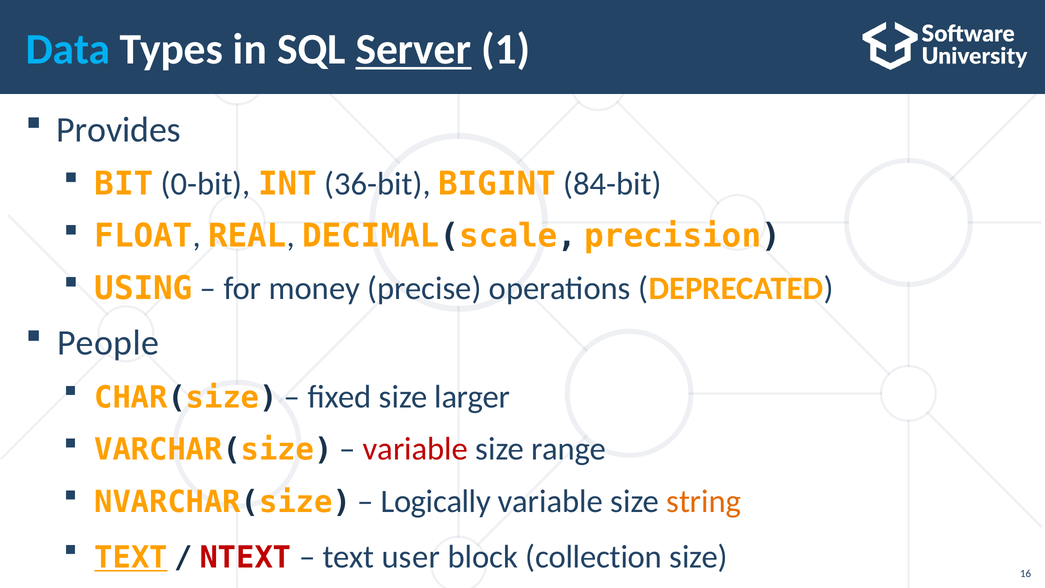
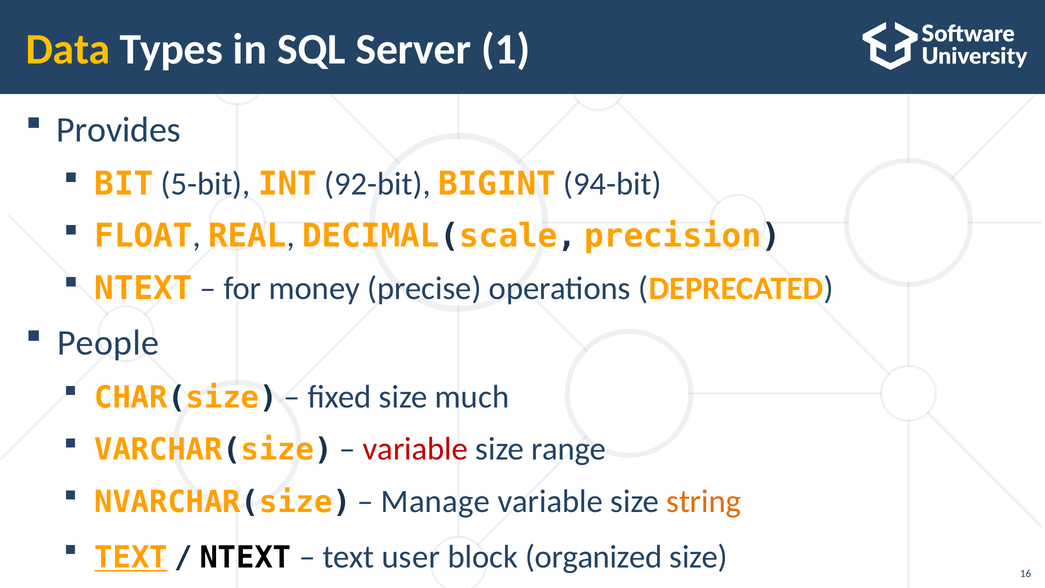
Data colour: light blue -> yellow
Server underline: present -> none
0-bit: 0-bit -> 5-bit
36-bit: 36-bit -> 92-bit
84-bit: 84-bit -> 94-bit
USING at (144, 288): USING -> NTEXT
larger: larger -> much
Logically: Logically -> Manage
NTEXT at (245, 557) colour: red -> black
collection: collection -> organized
